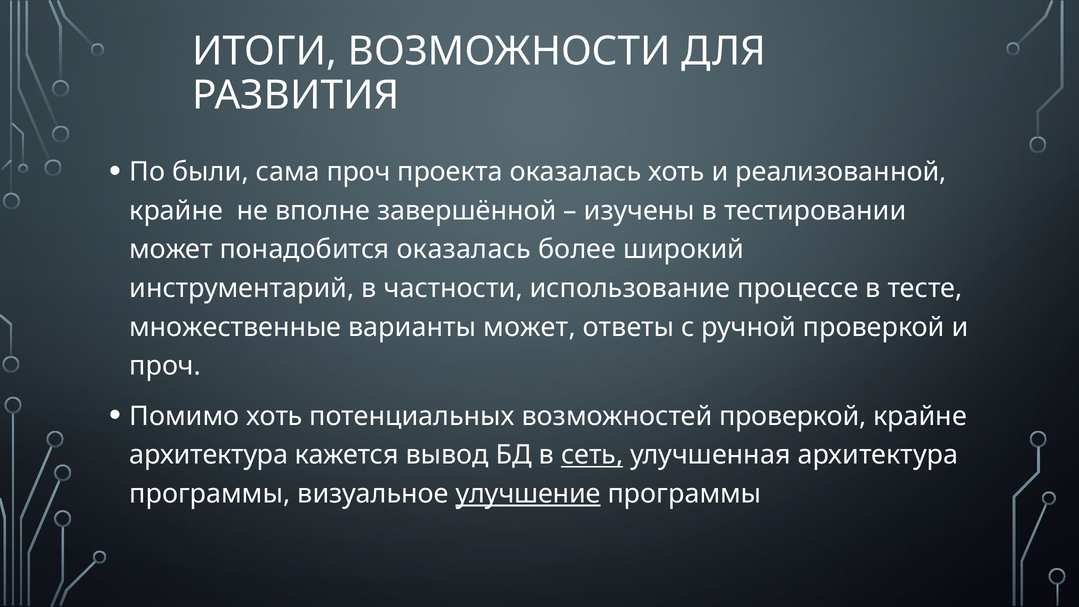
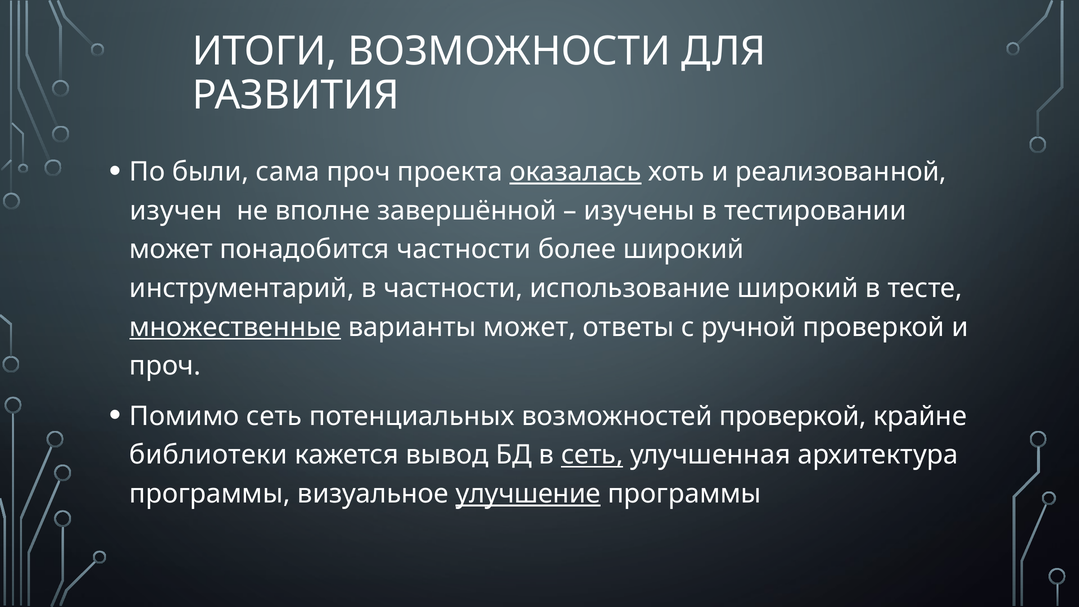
оказалась at (576, 172) underline: none -> present
крайне at (176, 211): крайне -> изучен
понадобится оказалась: оказалась -> частности
использование процессе: процессе -> широкий
множественные underline: none -> present
Помимо хоть: хоть -> сеть
архитектура at (209, 455): архитектура -> библиотеки
